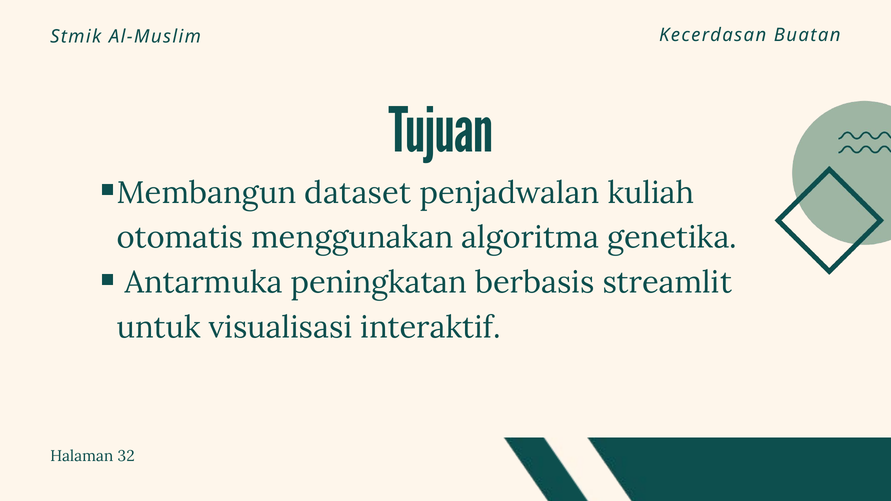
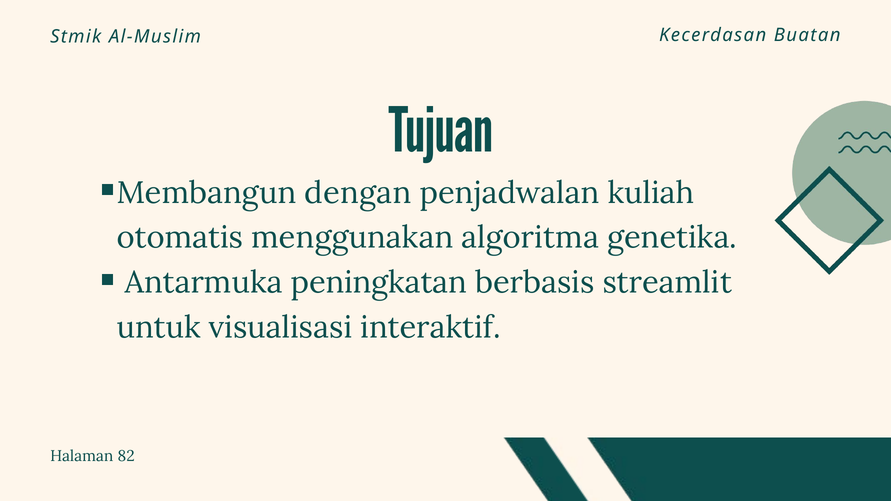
dataset: dataset -> dengan
32: 32 -> 82
